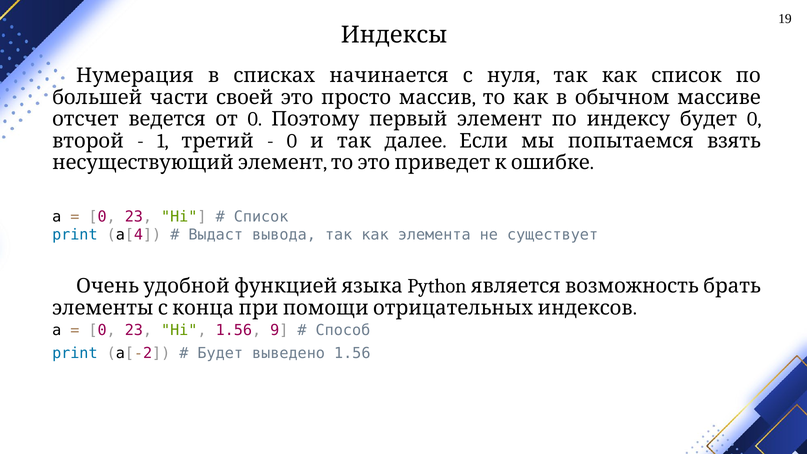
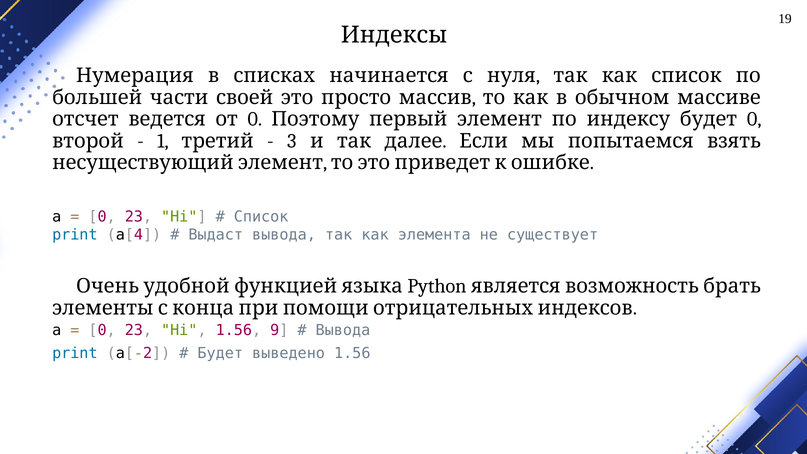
0 at (292, 141): 0 -> 3
Способ at (343, 330): Способ -> Вывода
